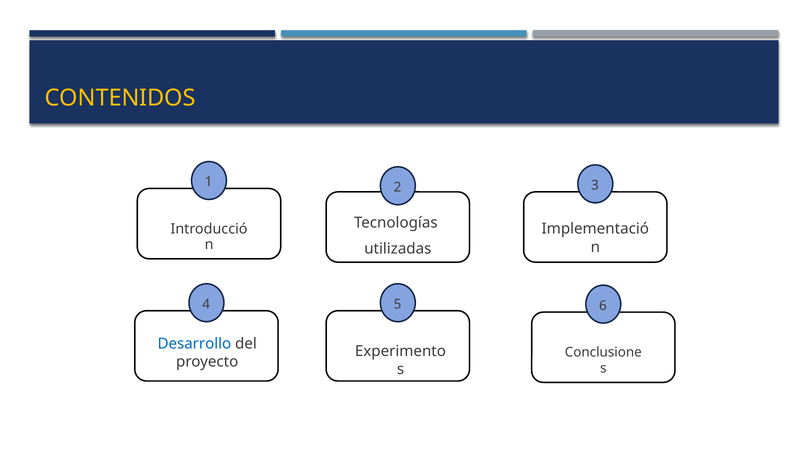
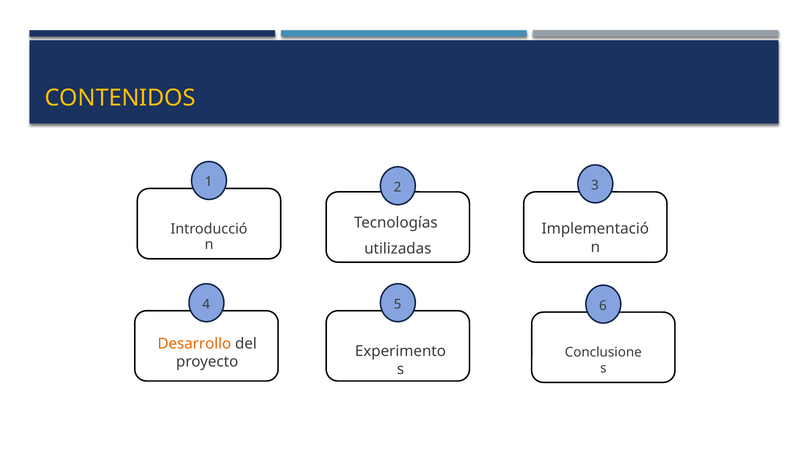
Desarrollo colour: blue -> orange
